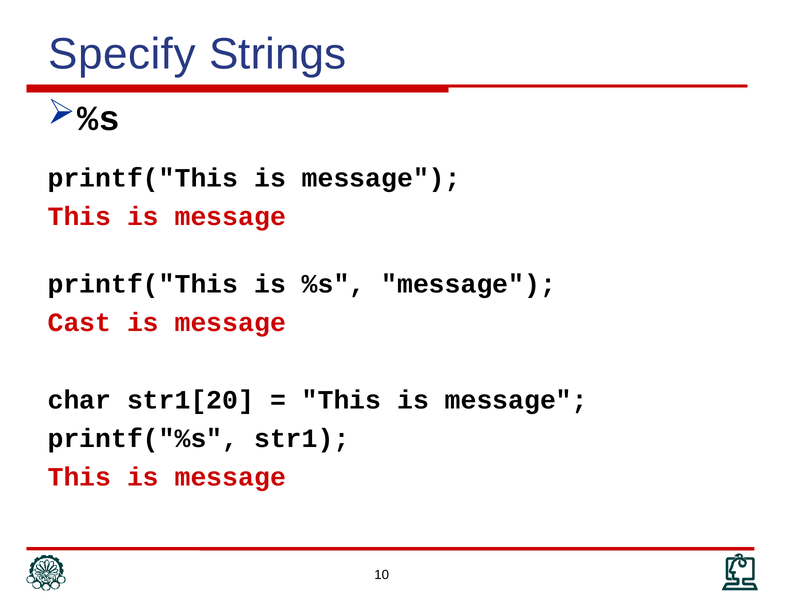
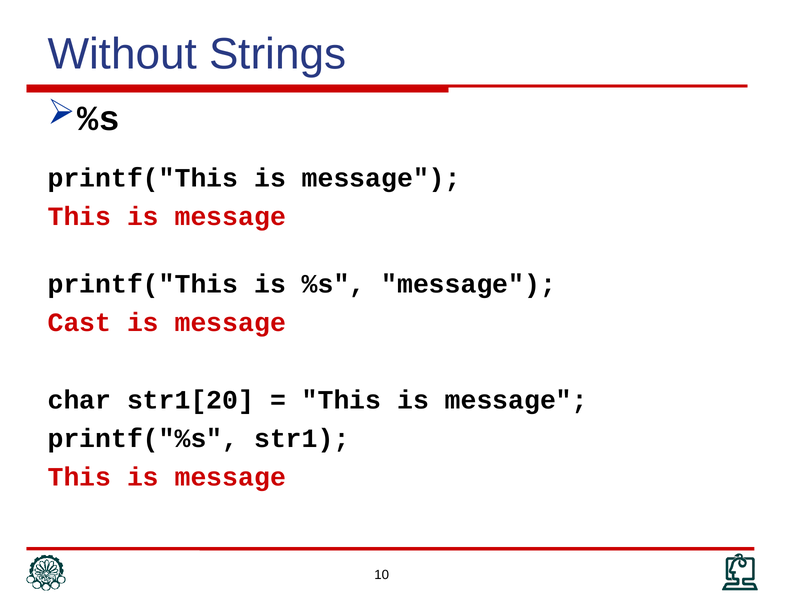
Specify: Specify -> Without
